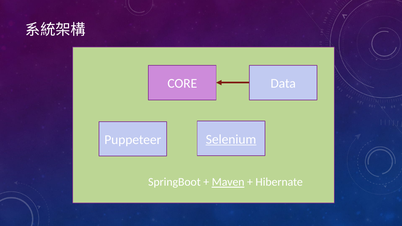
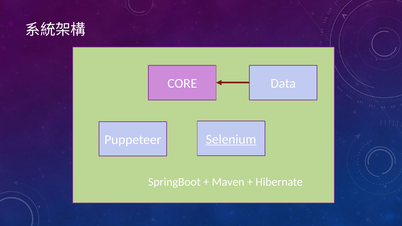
Maven underline: present -> none
